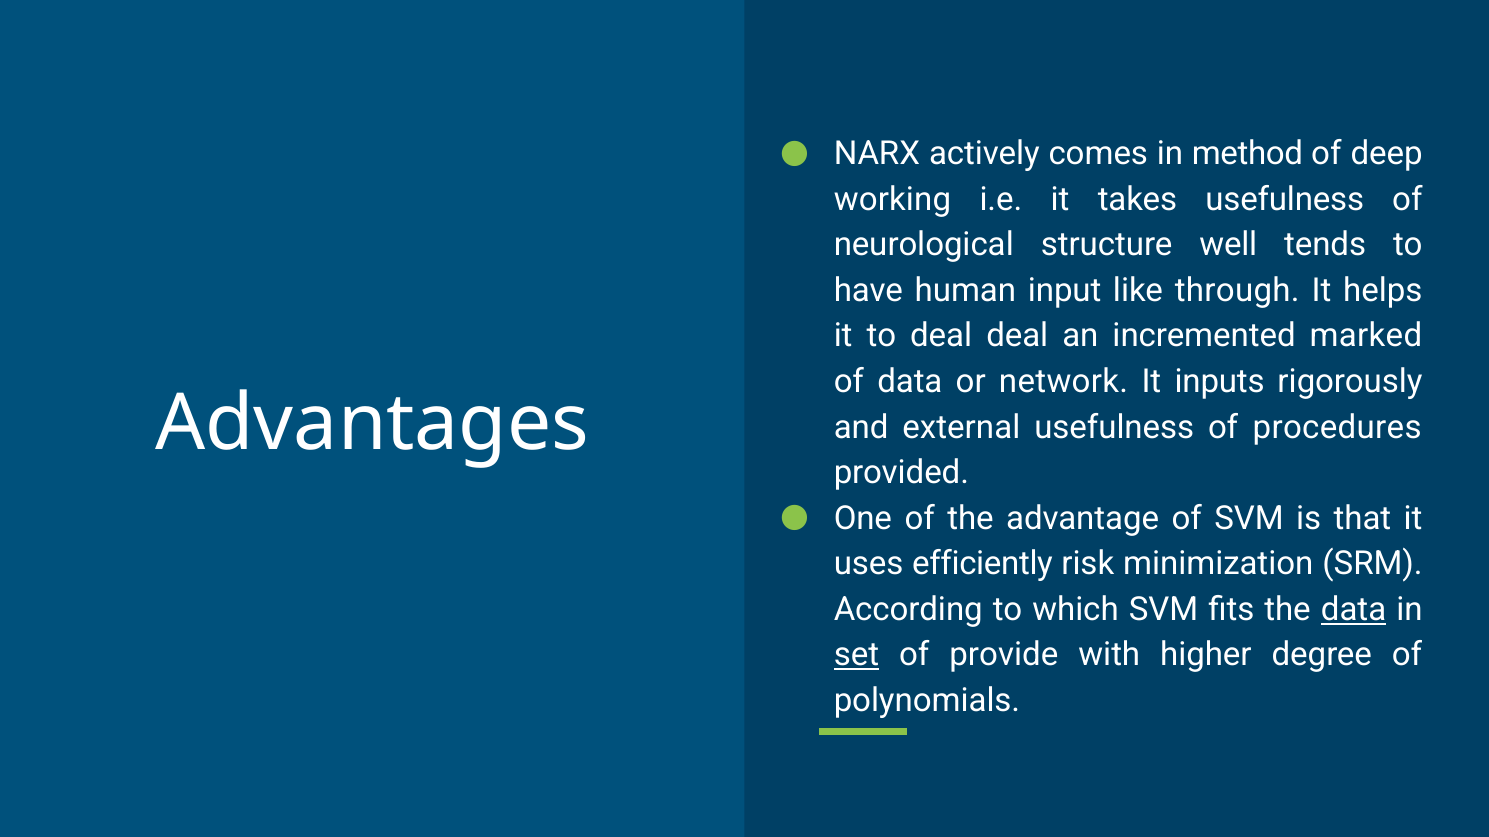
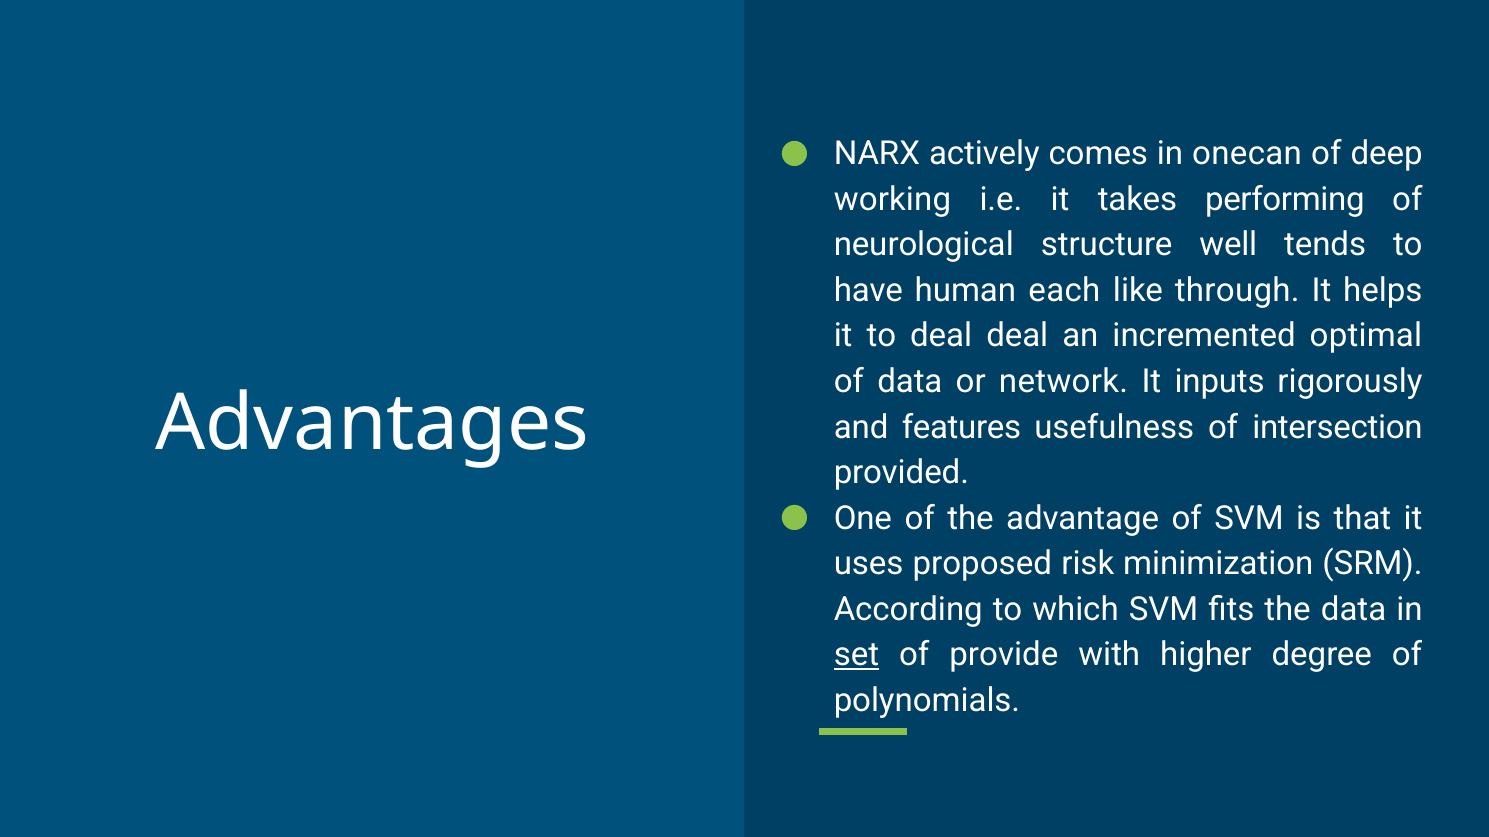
method: method -> onecan
takes usefulness: usefulness -> performing
input: input -> each
marked: marked -> optimal
external: external -> features
procedures: procedures -> intersection
efficiently: efficiently -> proposed
data at (1354, 610) underline: present -> none
